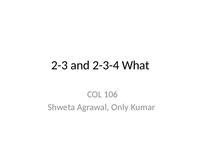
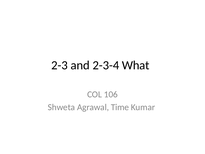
Only: Only -> Time
